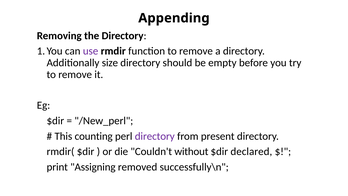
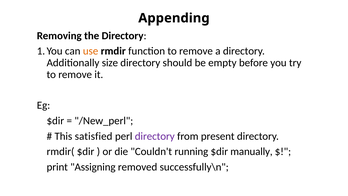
use colour: purple -> orange
counting: counting -> satisfied
without: without -> running
declared: declared -> manually
